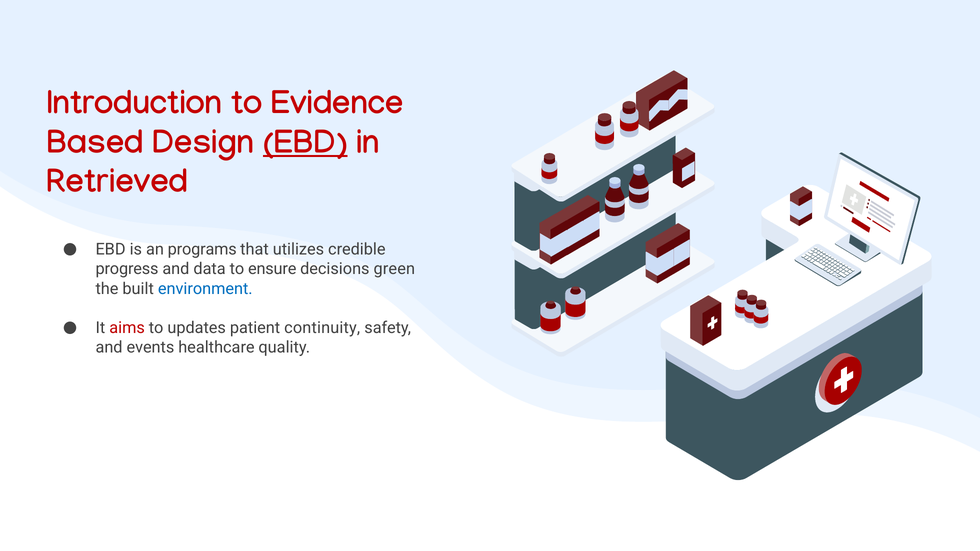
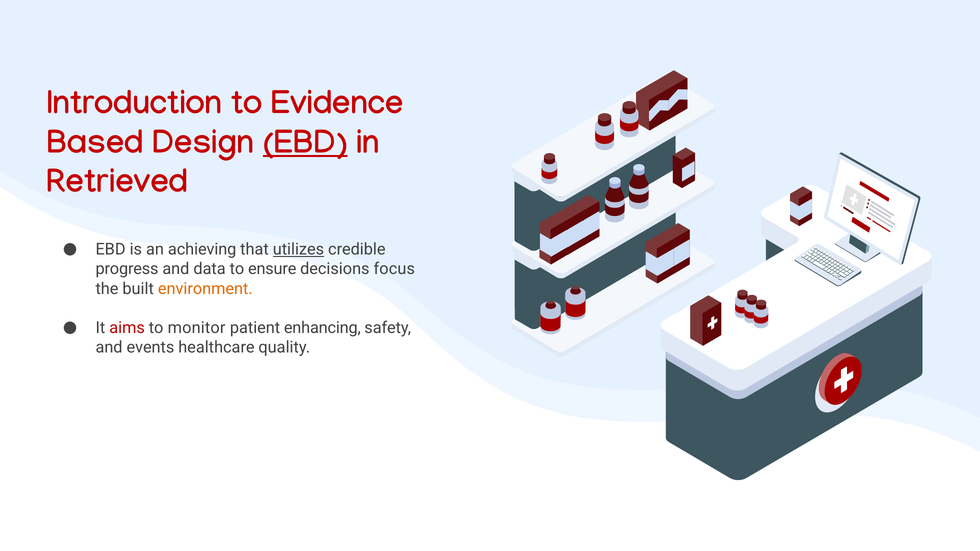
programs: programs -> achieving
utilizes underline: none -> present
green: green -> focus
environment colour: blue -> orange
updates: updates -> monitor
continuity: continuity -> enhancing
